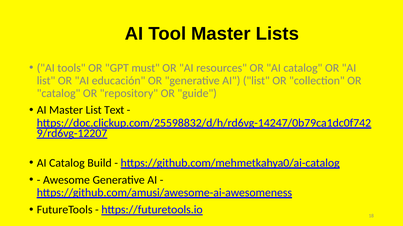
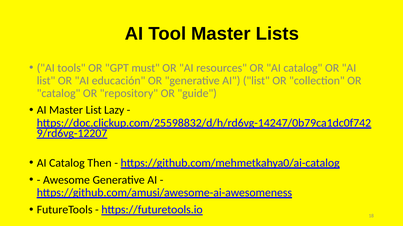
Text: Text -> Lazy
Build: Build -> Then
